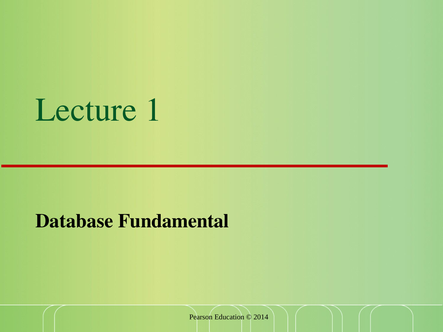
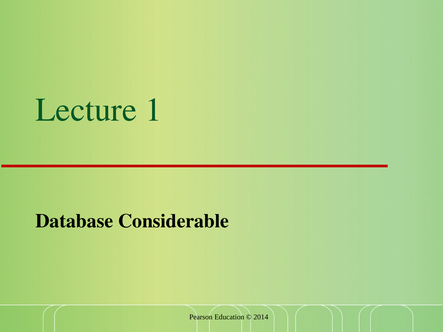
Fundamental: Fundamental -> Considerable
